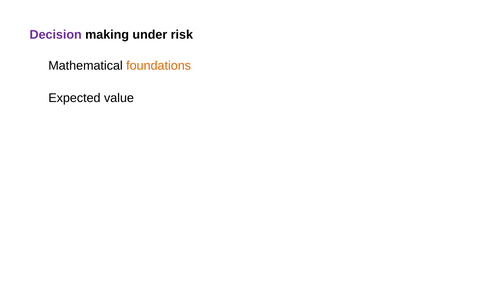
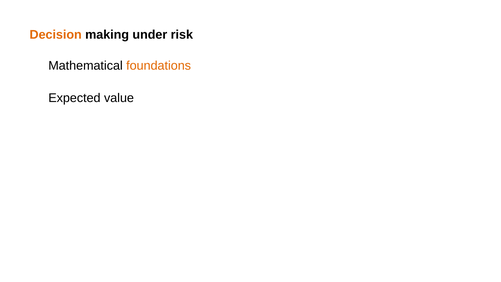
Decision colour: purple -> orange
